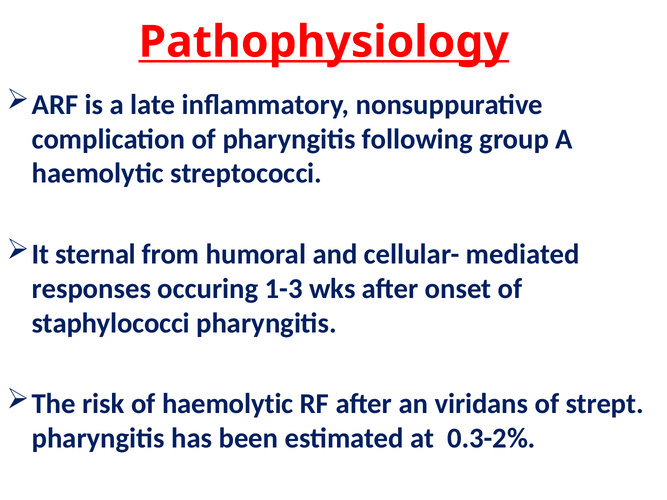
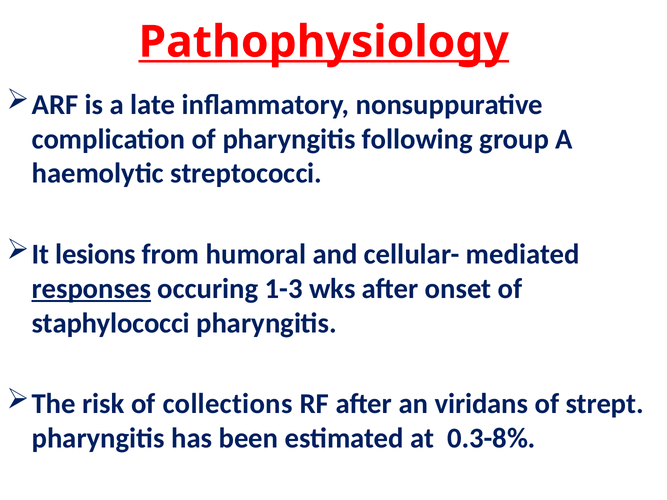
sternal: sternal -> lesions
responses underline: none -> present
of haemolytic: haemolytic -> collections
0.3-2%: 0.3-2% -> 0.3-8%
